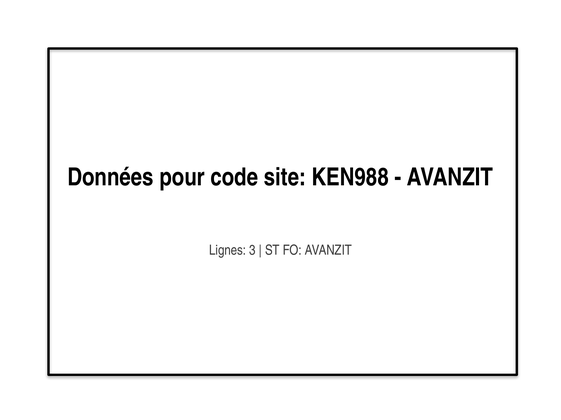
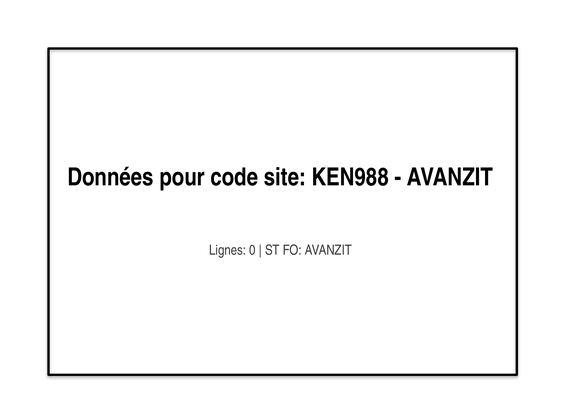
3: 3 -> 0
